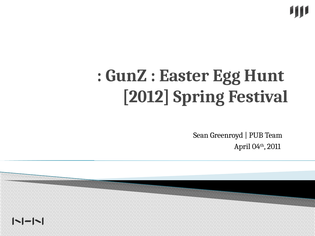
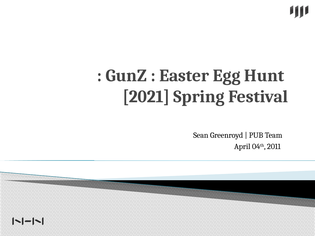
2012: 2012 -> 2021
